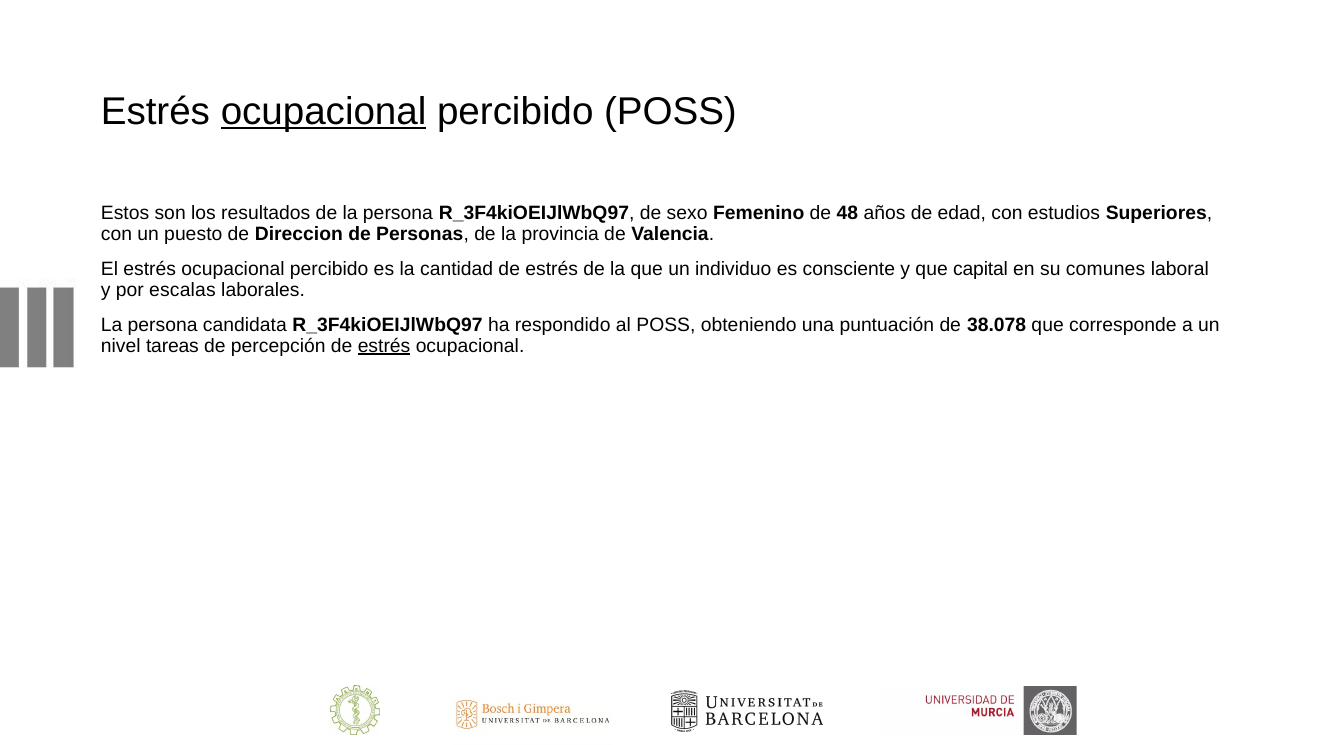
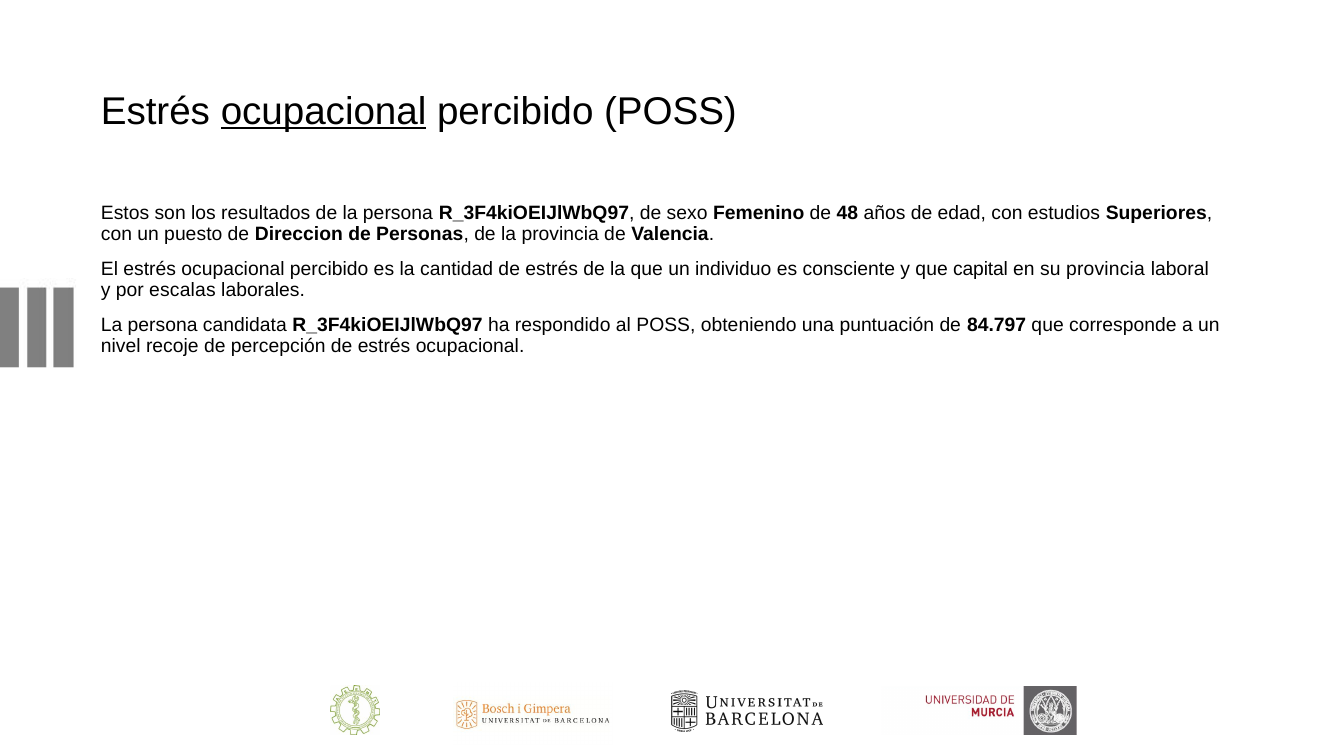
su comunes: comunes -> provincia
38.078: 38.078 -> 84.797
tareas: tareas -> recoje
estrés at (384, 346) underline: present -> none
